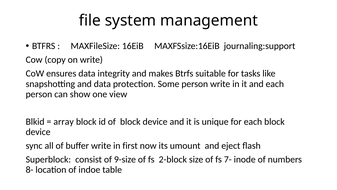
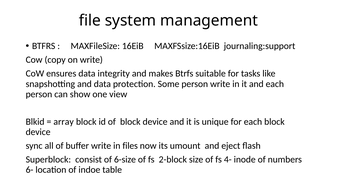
first: first -> files
9-size: 9-size -> 6-size
7-: 7- -> 4-
8-: 8- -> 6-
